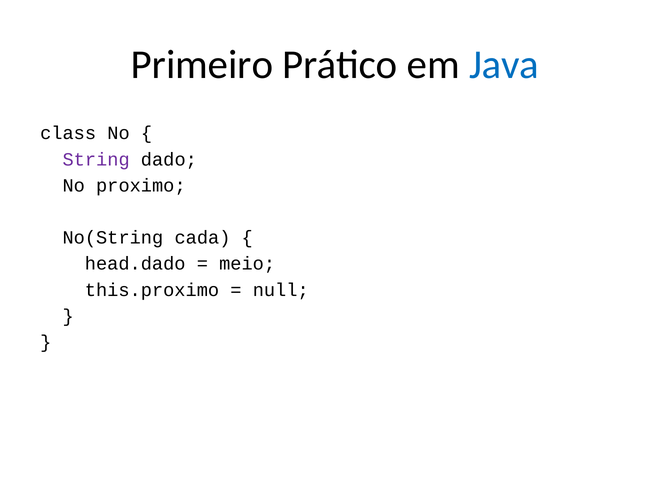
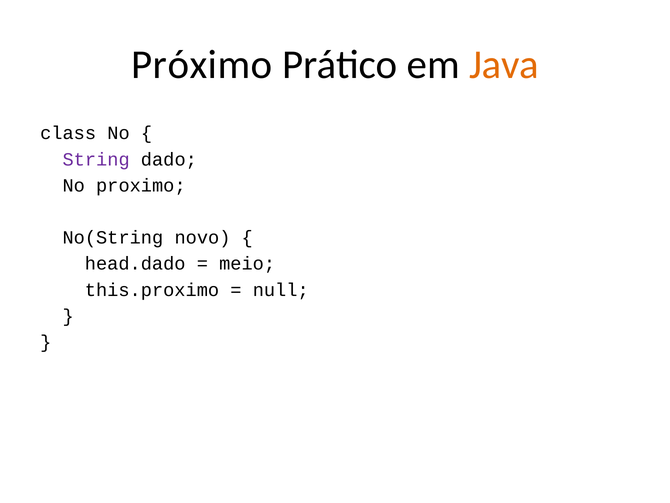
Primeiro: Primeiro -> Próximo
Java colour: blue -> orange
cada: cada -> novo
